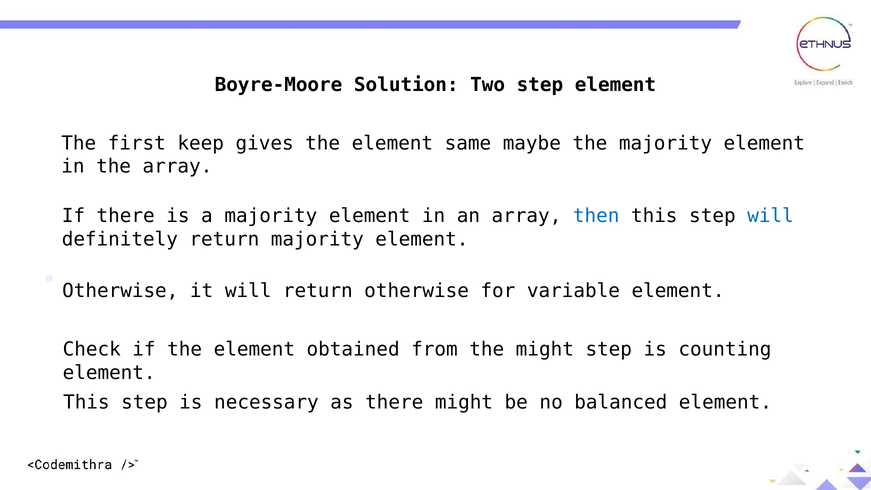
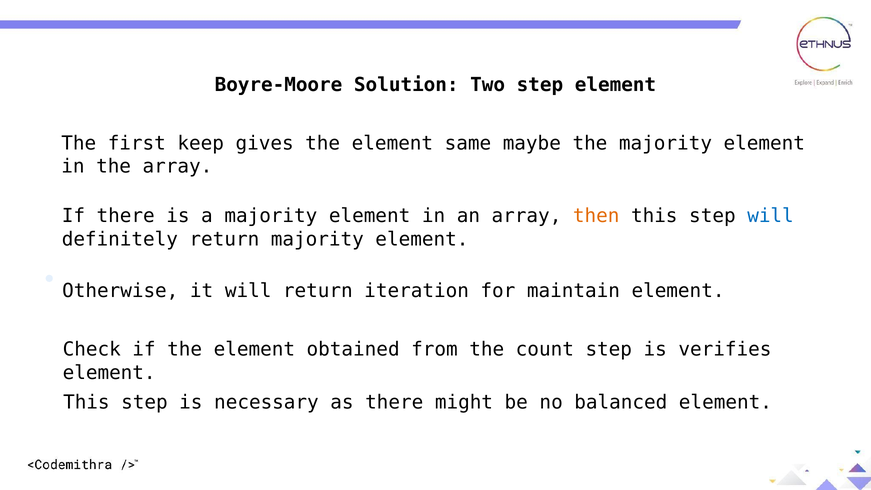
then colour: blue -> orange
return otherwise: otherwise -> iteration
variable: variable -> maintain
the might: might -> count
counting: counting -> verifies
